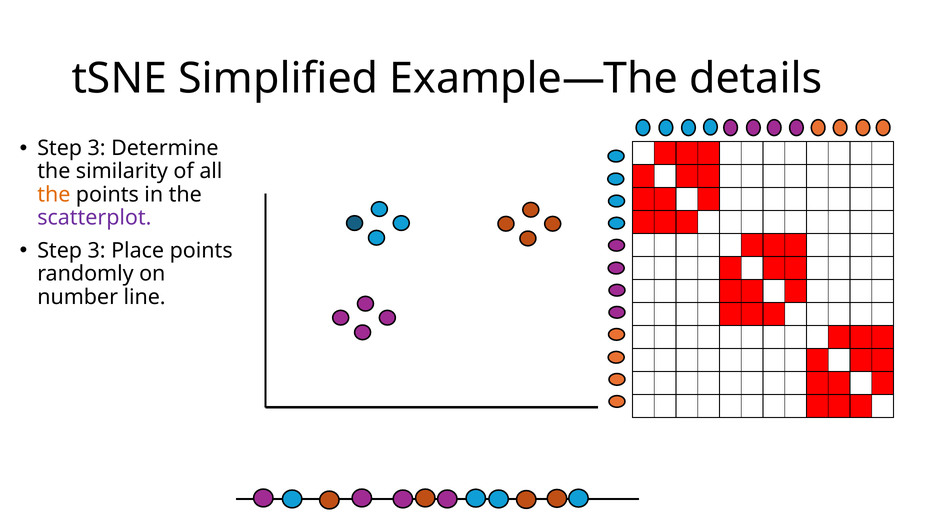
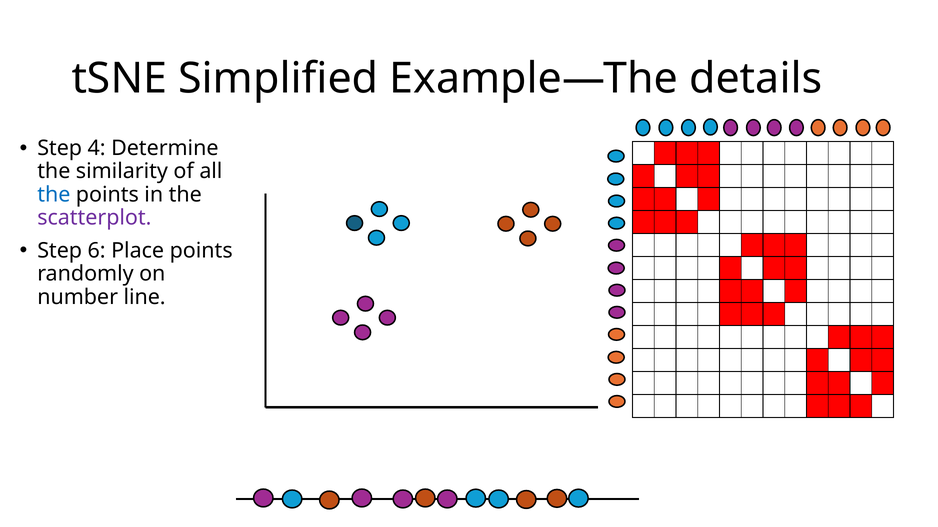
3 at (97, 148): 3 -> 4
the at (54, 195) colour: orange -> blue
3 at (97, 251): 3 -> 6
